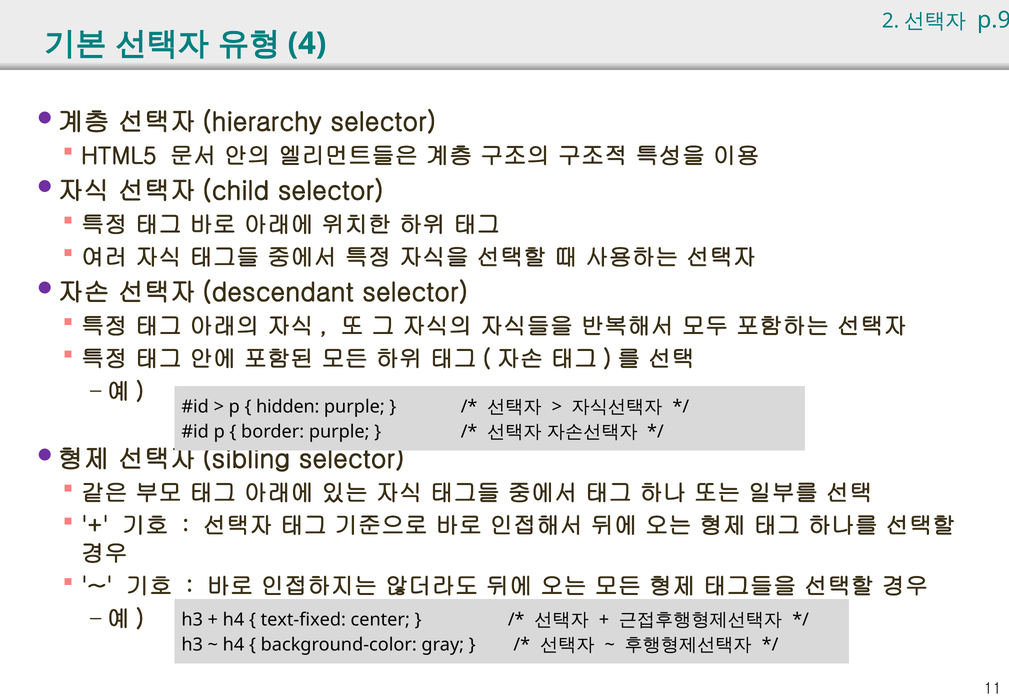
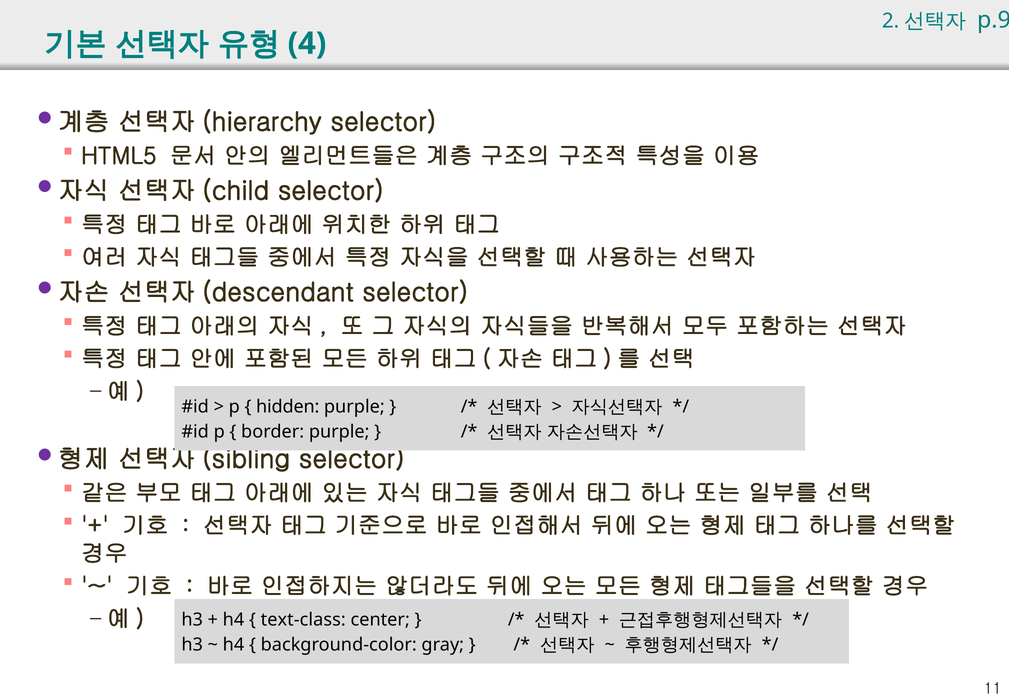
text-fixed: text-fixed -> text-class
